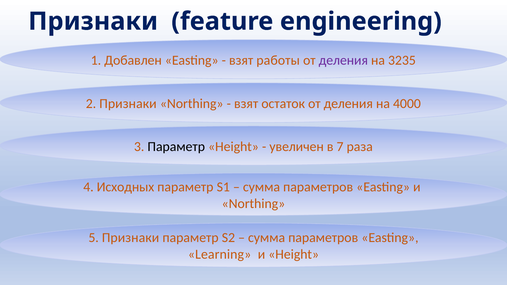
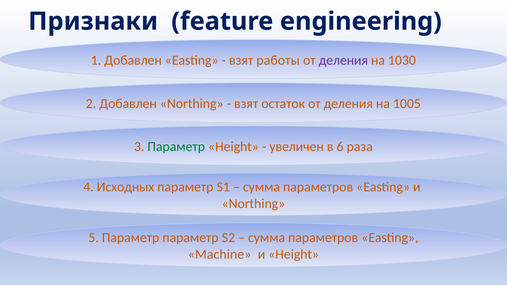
3235: 3235 -> 1030
2 Признаки: Признаки -> Добавлен
4000: 4000 -> 1005
Параметр at (176, 147) colour: black -> green
7: 7 -> 6
5 Признаки: Признаки -> Параметр
Learning: Learning -> Machine
